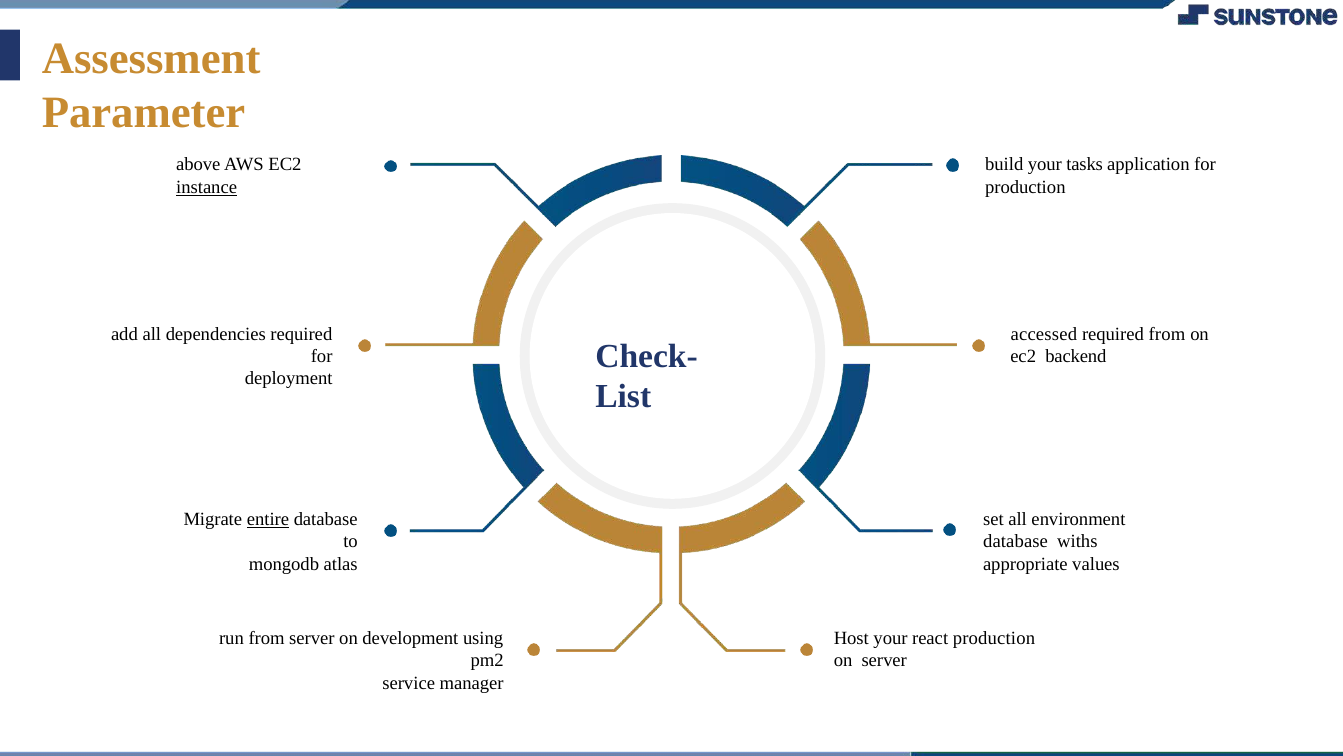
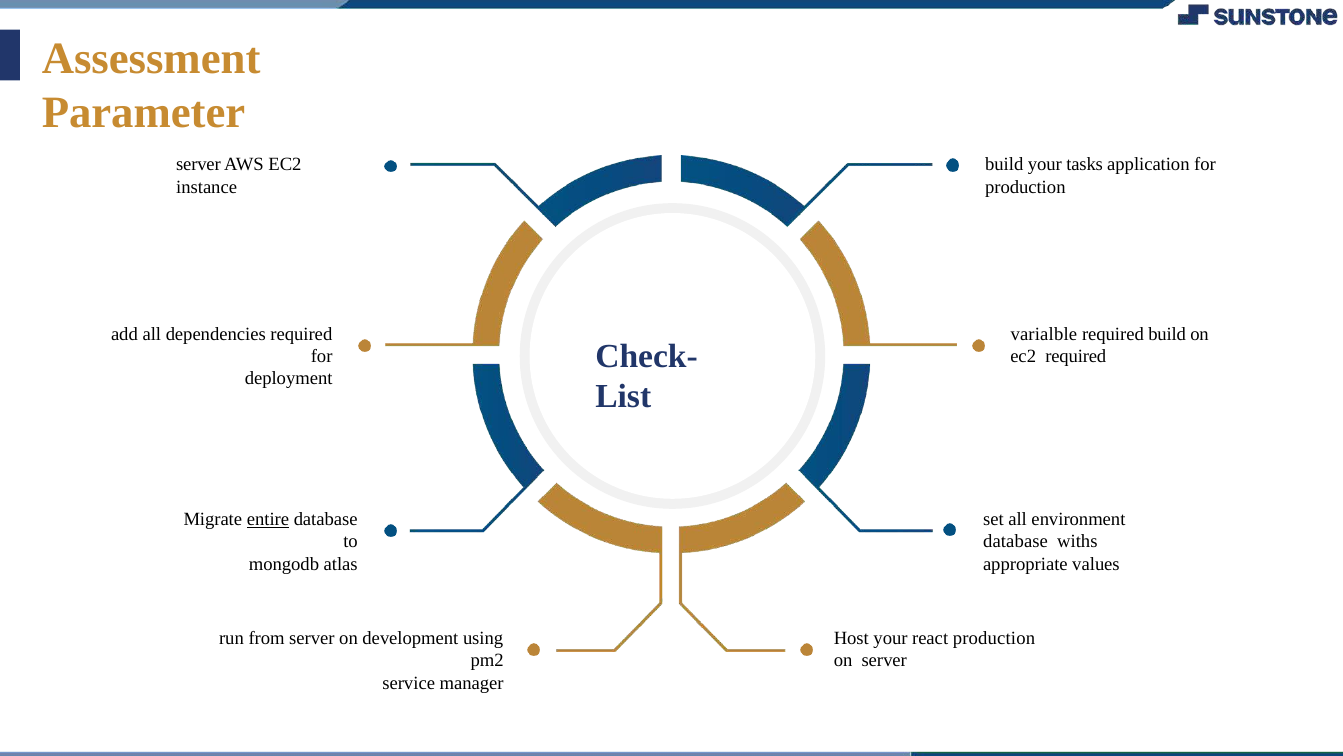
above at (198, 165): above -> server
instance underline: present -> none
accessed: accessed -> varialble
required from: from -> build
ec2 backend: backend -> required
